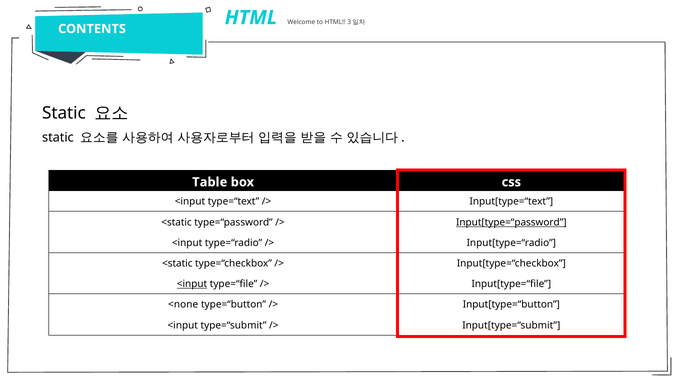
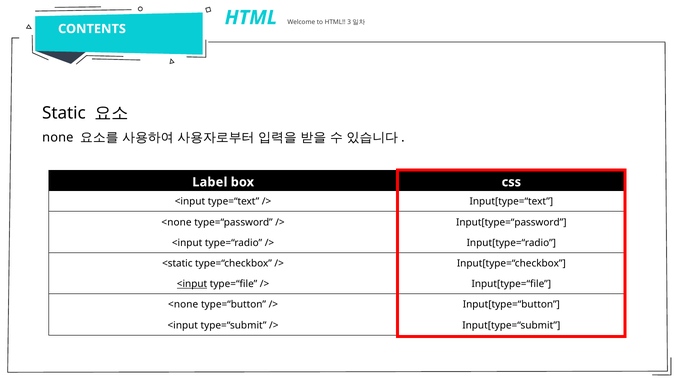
static at (58, 137): static -> none
Table: Table -> Label
<static at (177, 222): <static -> <none
Input[type=“password underline: present -> none
